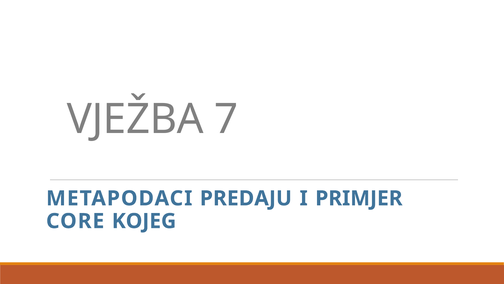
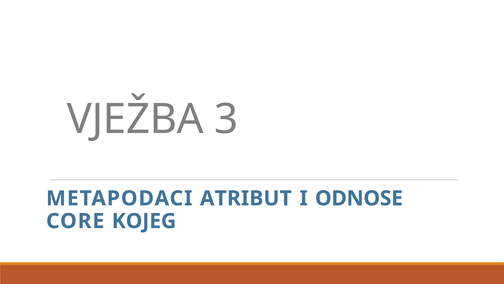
7: 7 -> 3
PREDAJU: PREDAJU -> ATRIBUT
PRIMJER: PRIMJER -> ODNOSE
